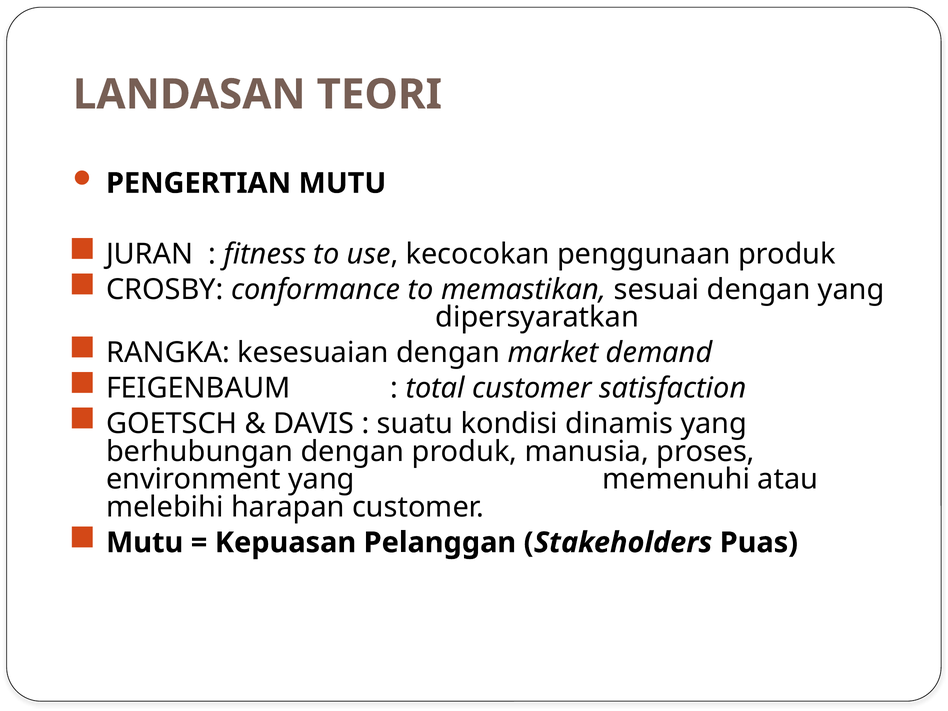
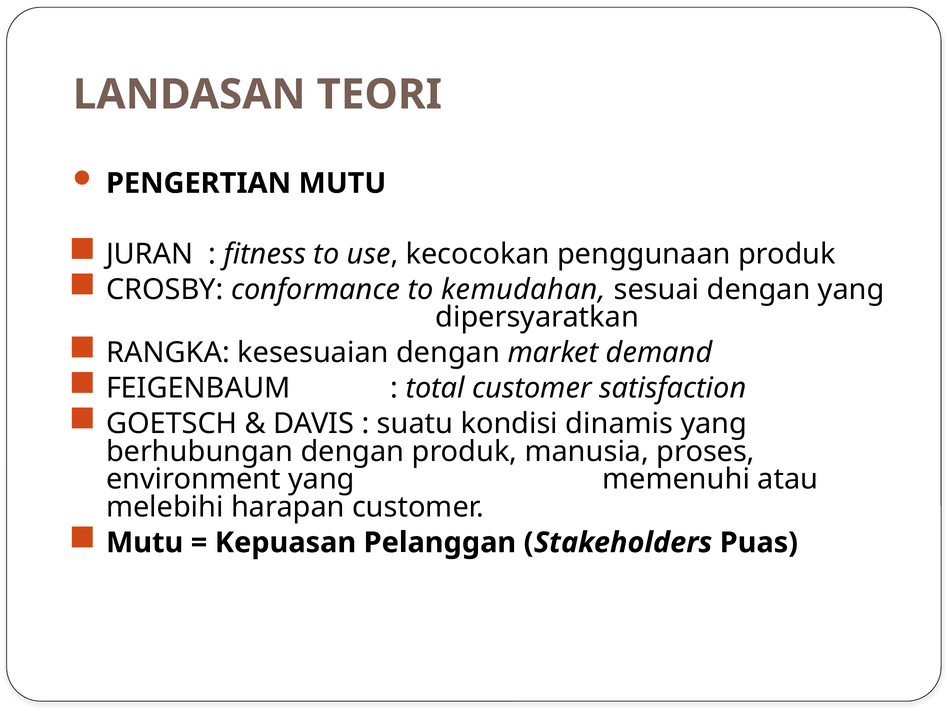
memastikan: memastikan -> kemudahan
